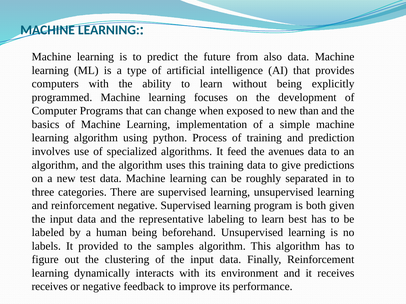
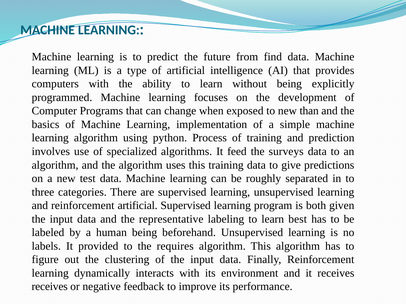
also: also -> find
avenues: avenues -> surveys
reinforcement negative: negative -> artificial
samples: samples -> requires
